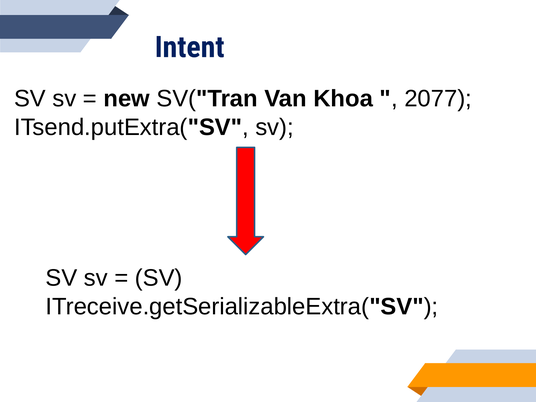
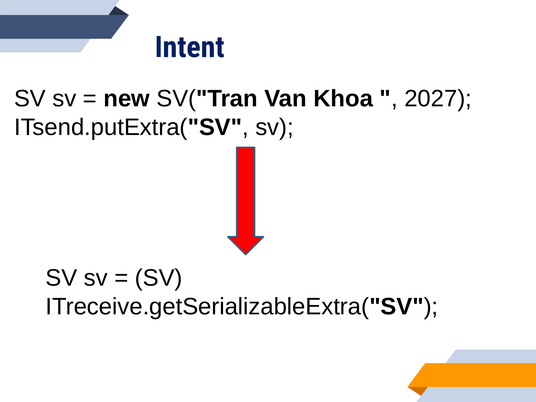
2077: 2077 -> 2027
